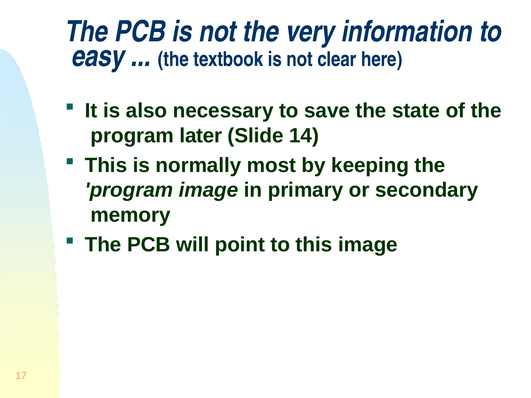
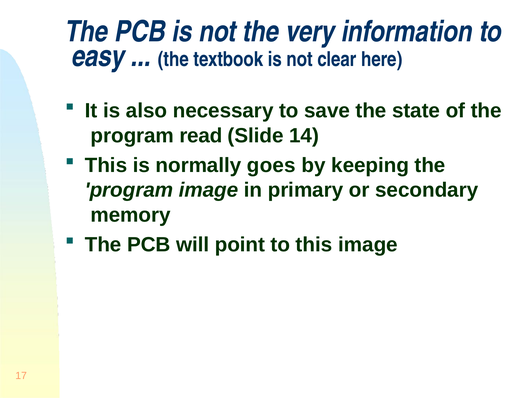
later: later -> read
most: most -> goes
